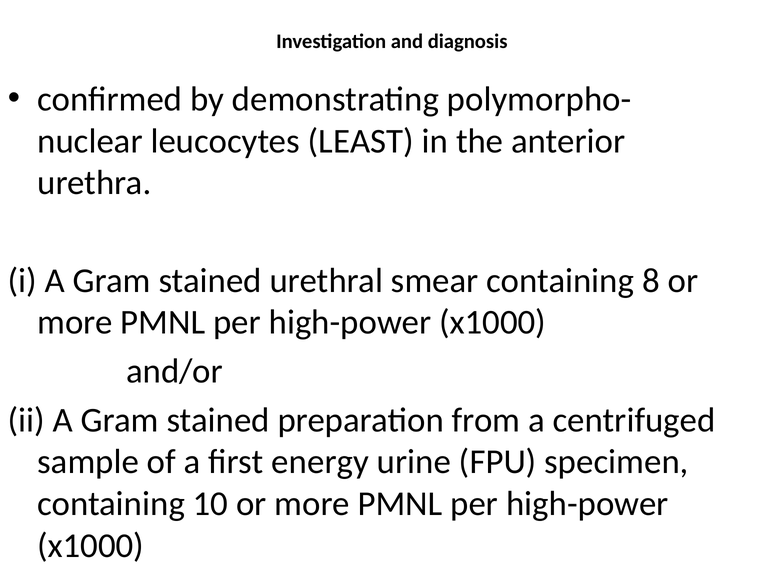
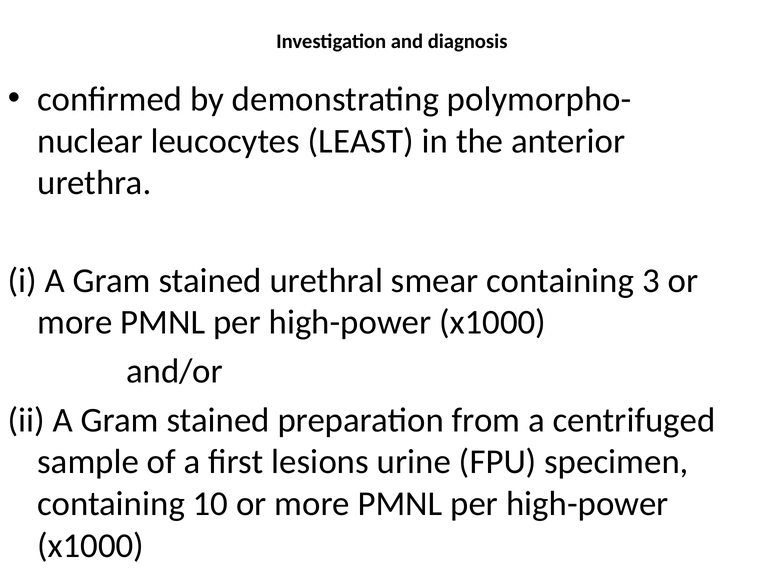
8: 8 -> 3
energy: energy -> lesions
